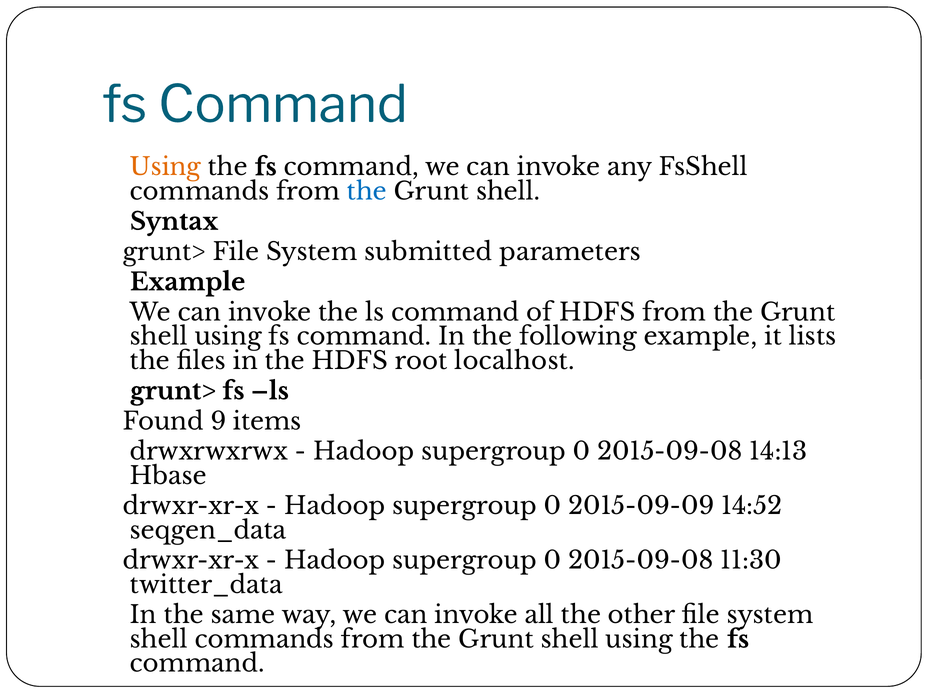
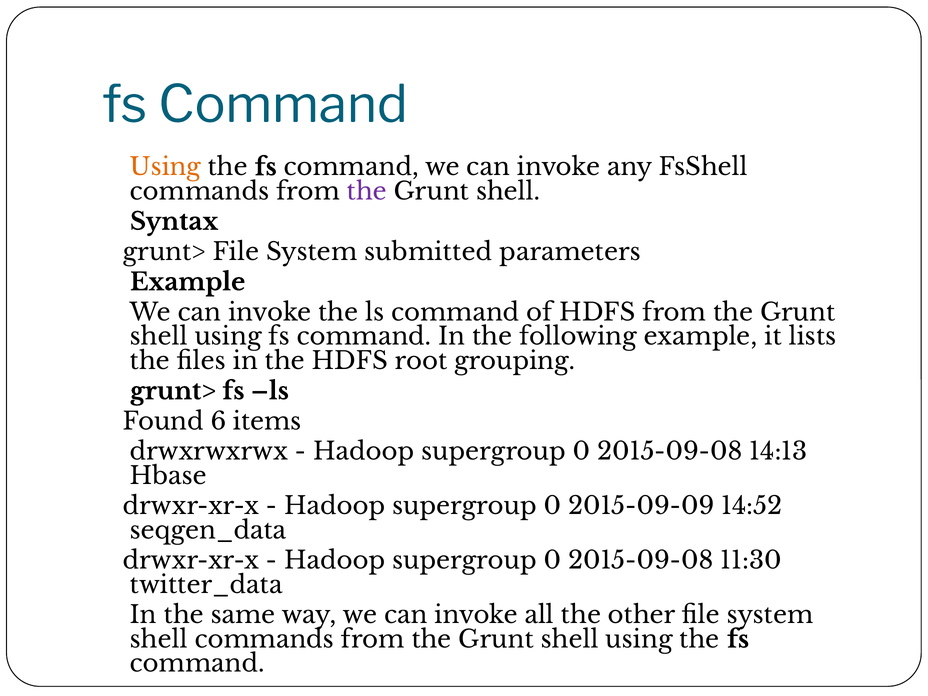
the at (367, 191) colour: blue -> purple
localhost: localhost -> grouping
9: 9 -> 6
